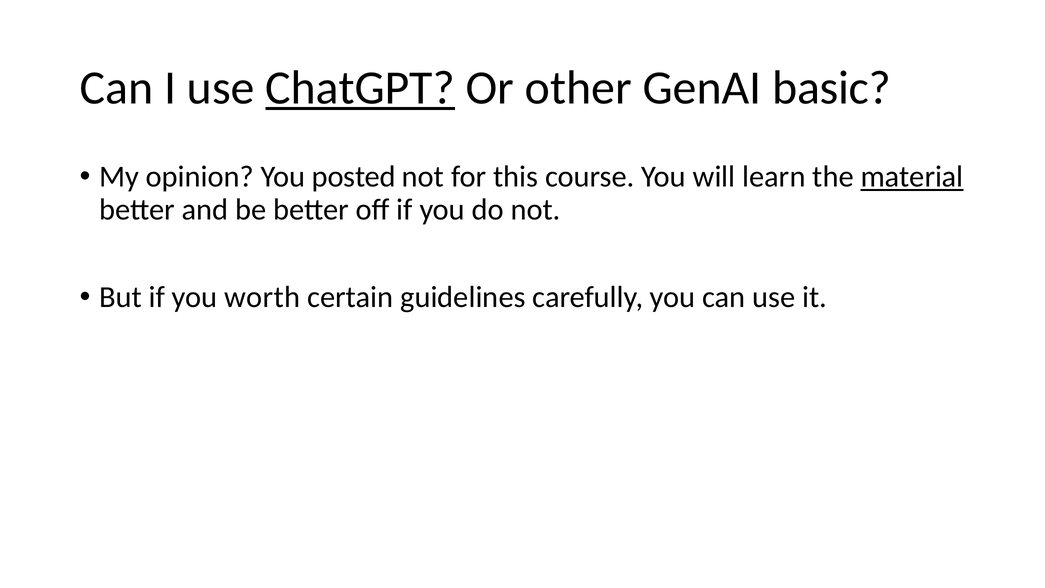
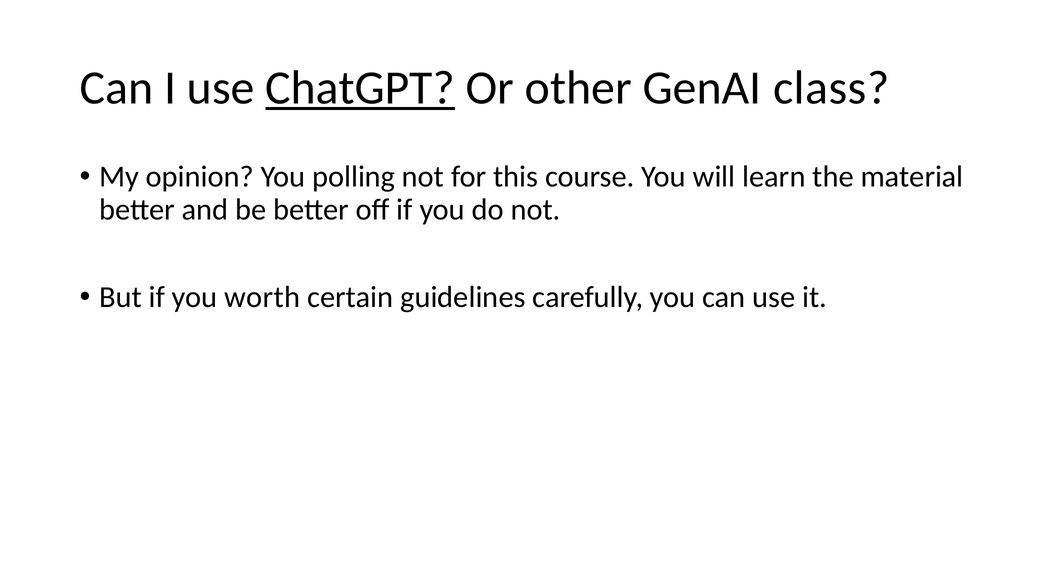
basic: basic -> class
posted: posted -> polling
material underline: present -> none
